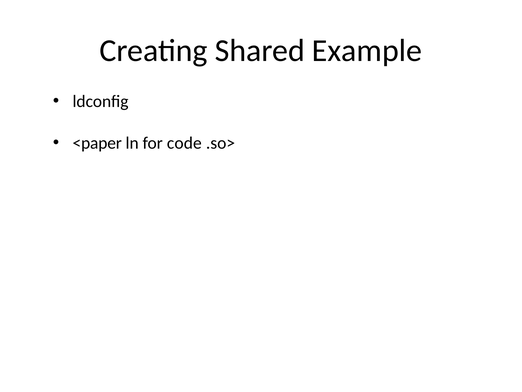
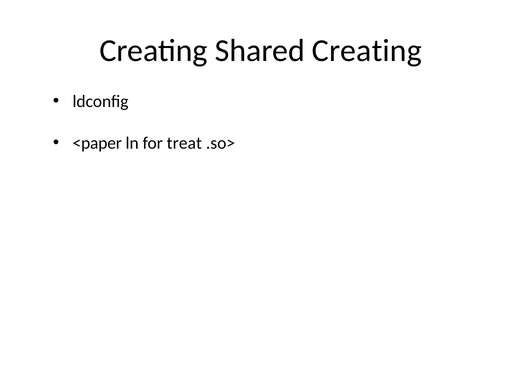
Shared Example: Example -> Creating
code: code -> treat
